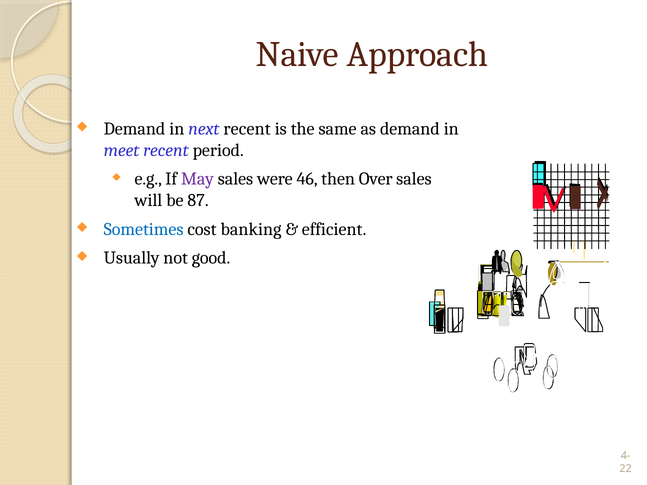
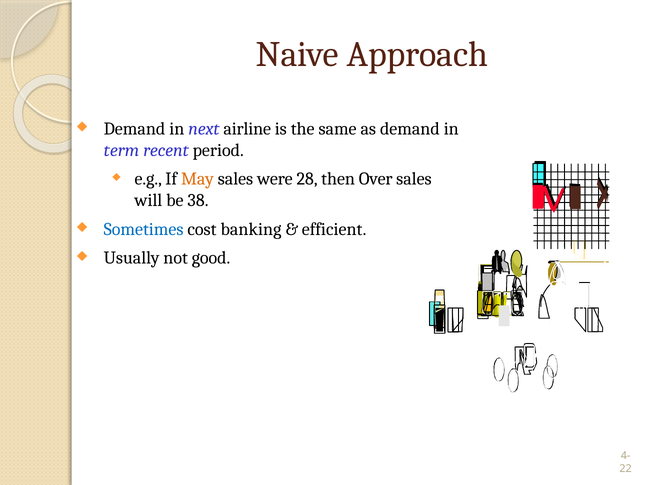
next recent: recent -> airline
meet: meet -> term
May colour: purple -> orange
46: 46 -> 28
87: 87 -> 38
